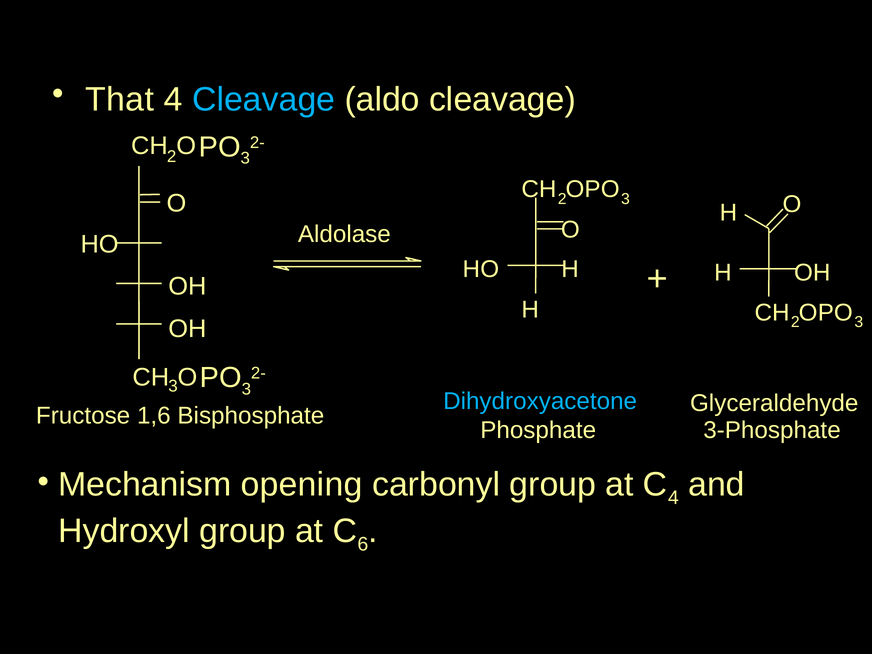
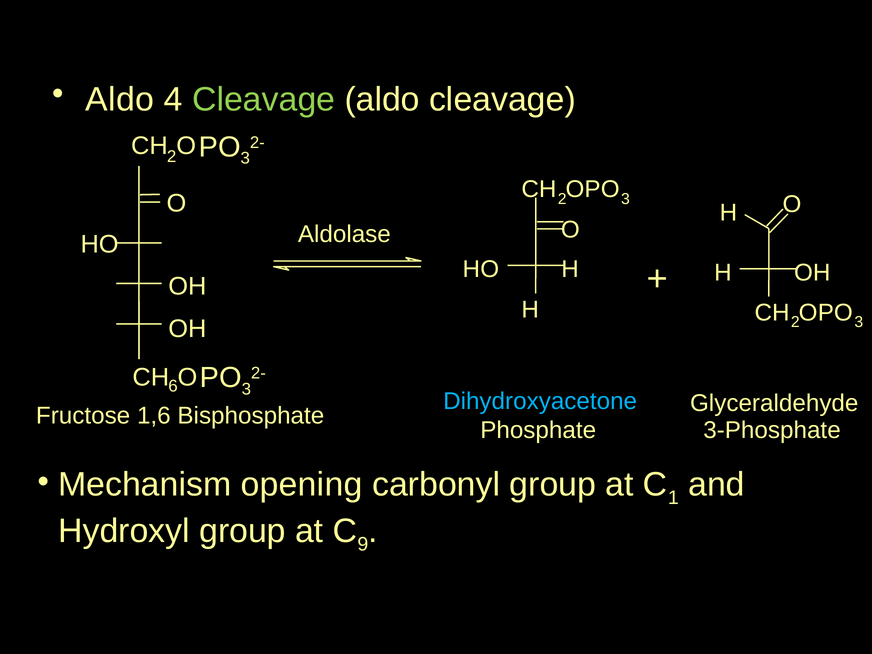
That at (120, 100): That -> Aldo
Cleavage at (264, 100) colour: light blue -> light green
CH 3: 3 -> 6
C 4: 4 -> 1
6: 6 -> 9
